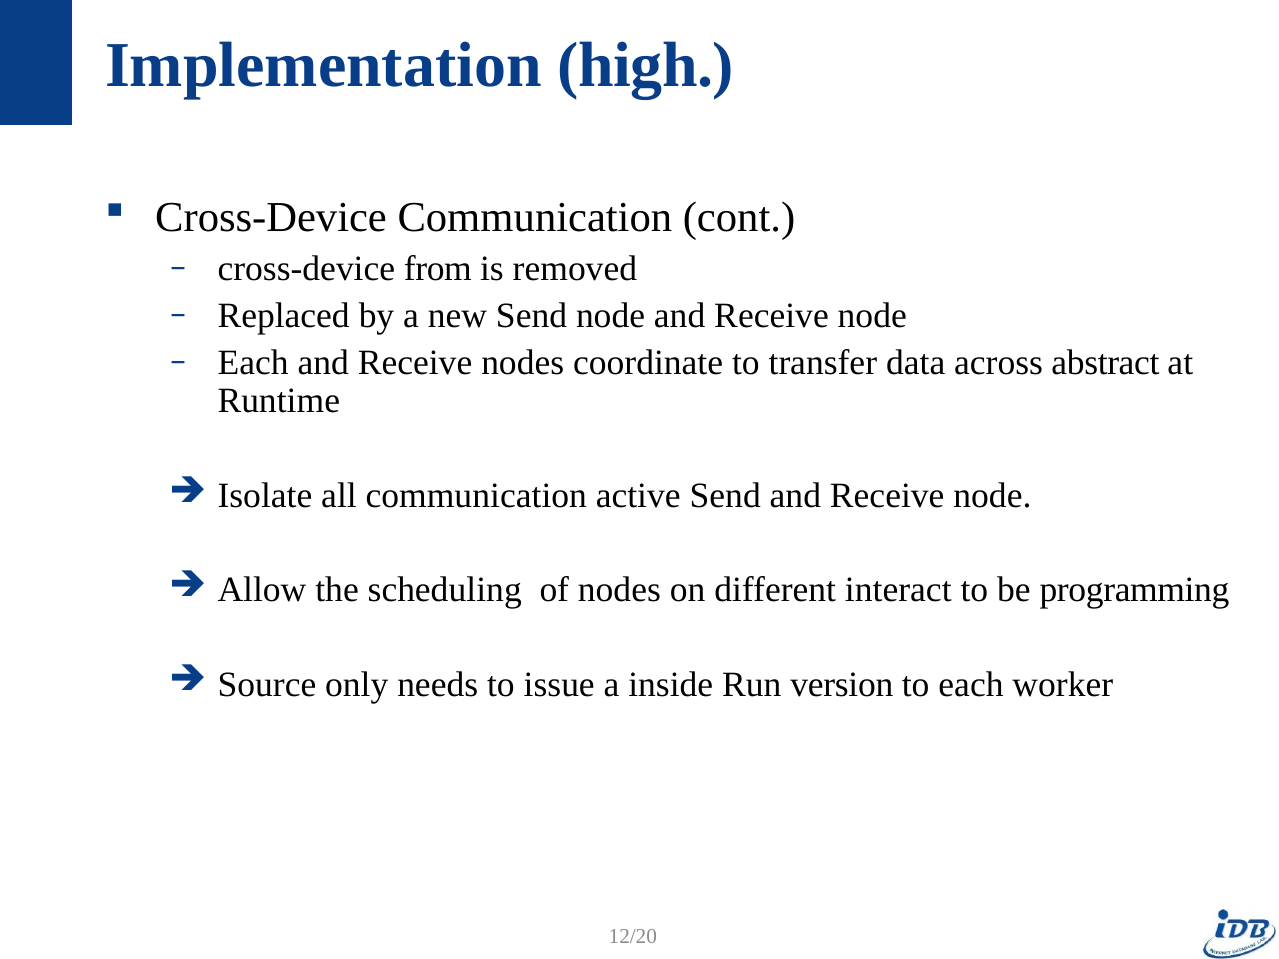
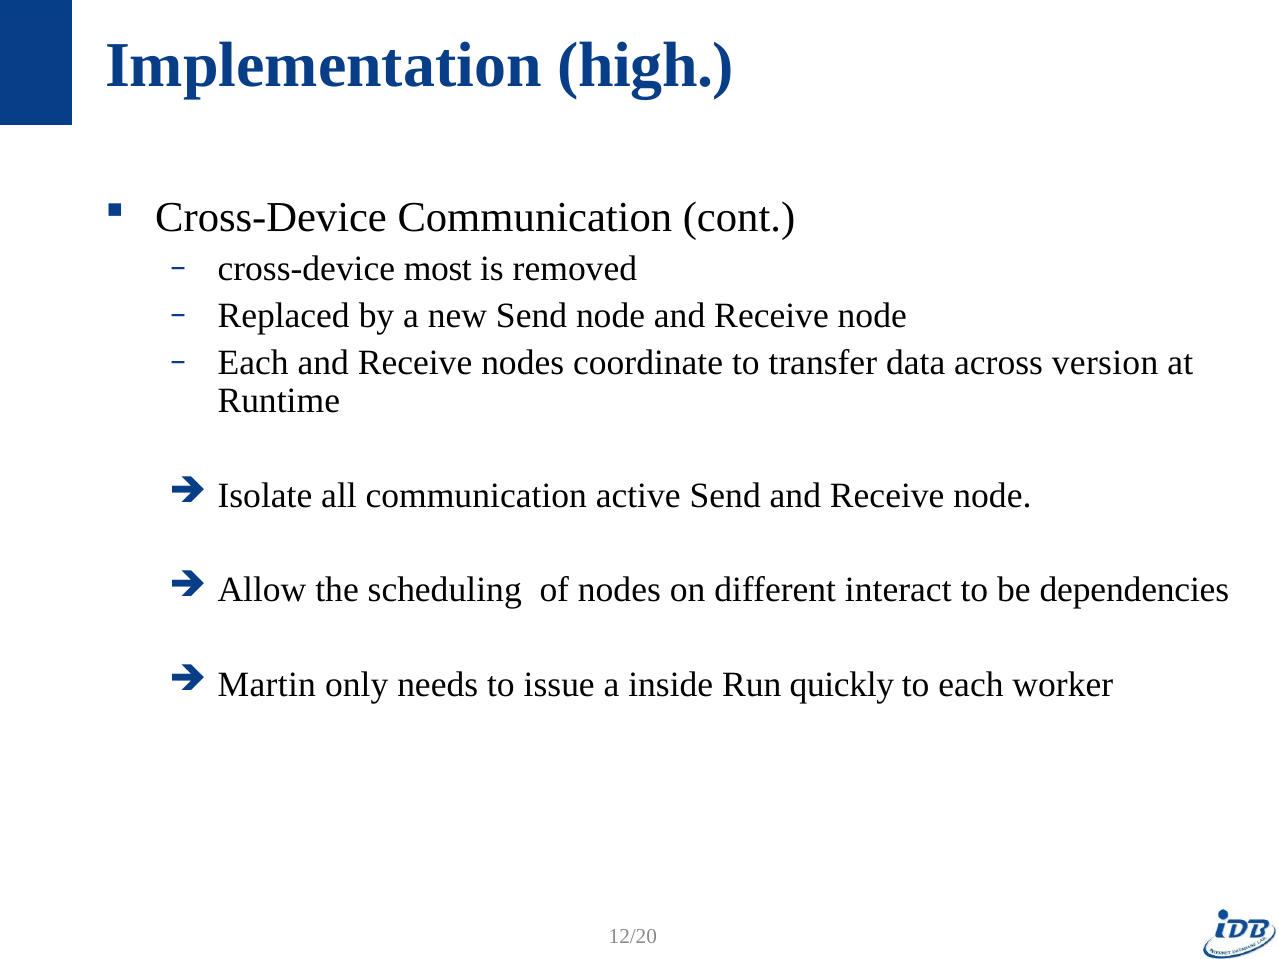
from: from -> most
abstract: abstract -> version
programming: programming -> dependencies
Source: Source -> Martin
version: version -> quickly
